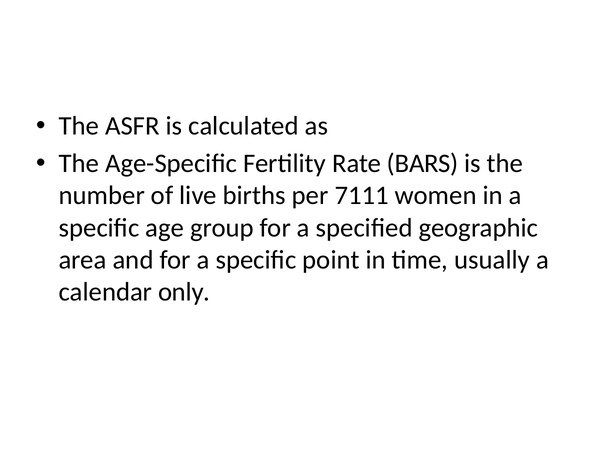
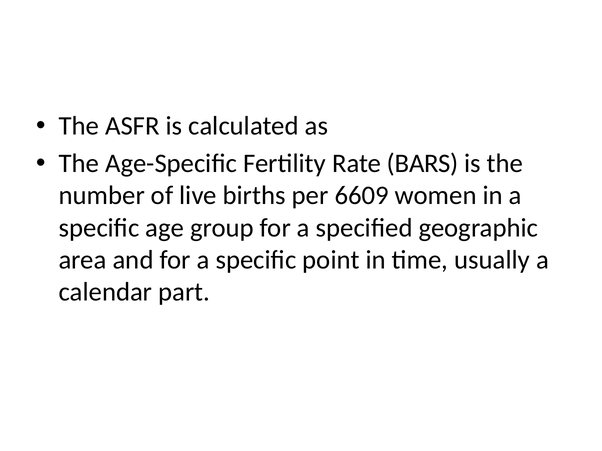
7111: 7111 -> 6609
only: only -> part
